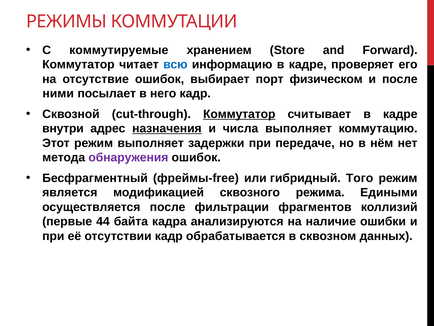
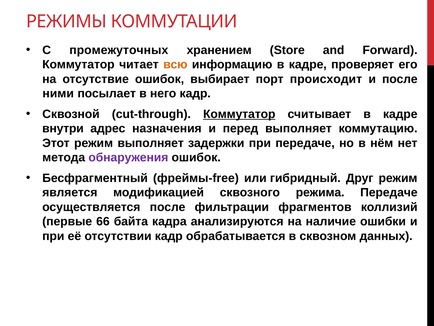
коммутируемые: коммутируемые -> промежуточных
всю colour: blue -> orange
физическом: физическом -> происходит
назначения underline: present -> none
числа: числа -> перед
Того: Того -> Друг
режима Едиными: Едиными -> Передаче
44: 44 -> 66
